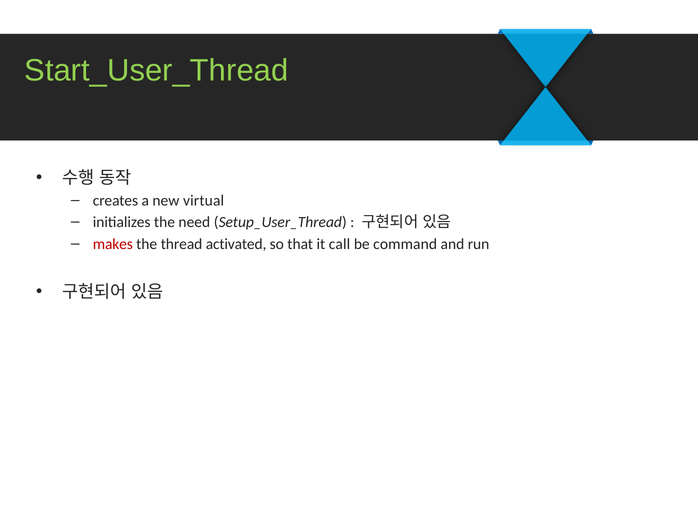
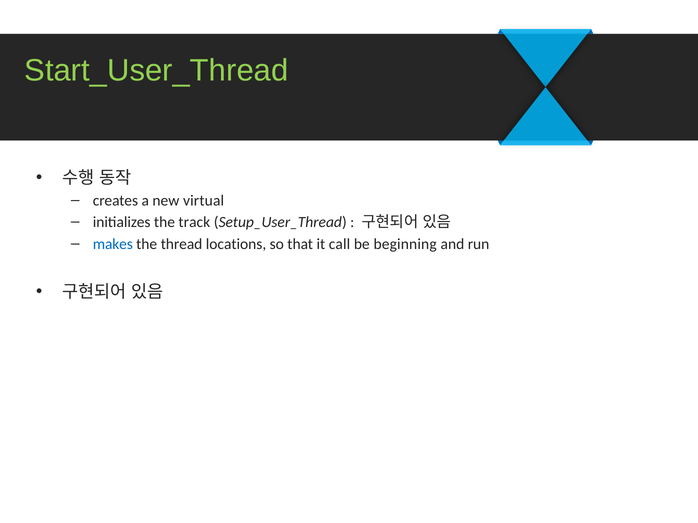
need: need -> track
makes colour: red -> blue
activated: activated -> locations
command: command -> beginning
